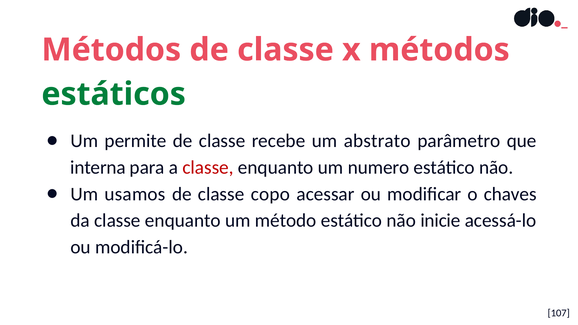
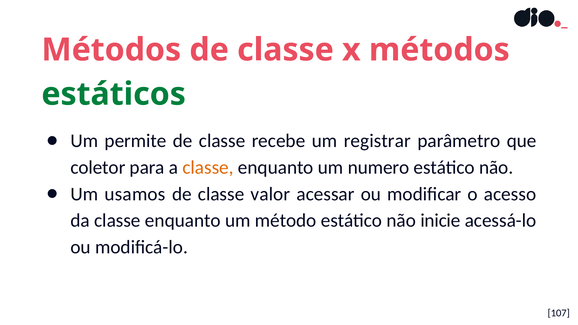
abstrato: abstrato -> registrar
interna: interna -> coletor
classe at (208, 168) colour: red -> orange
copo: copo -> valor
chaves: chaves -> acesso
